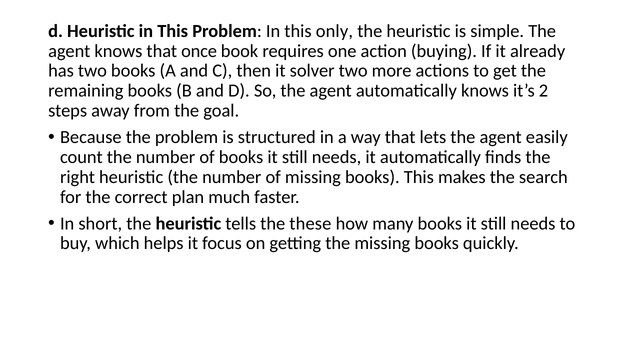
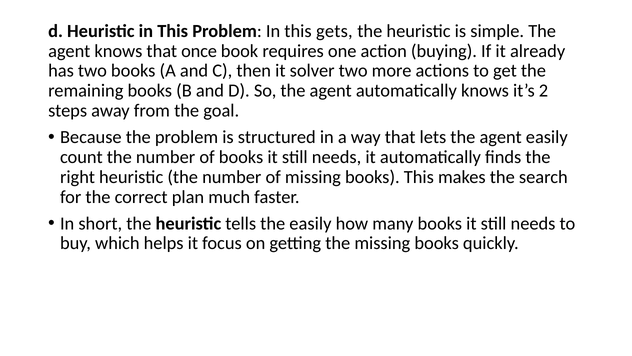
only: only -> gets
the these: these -> easily
